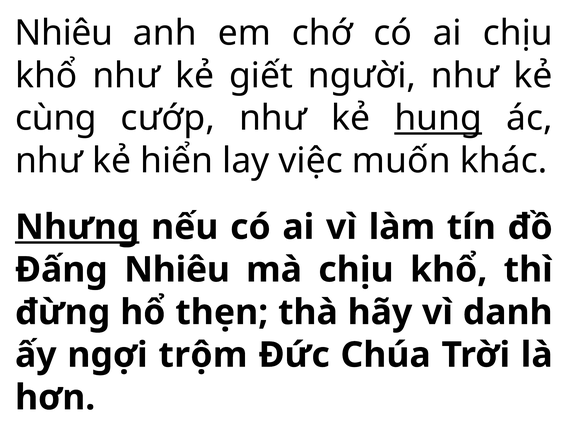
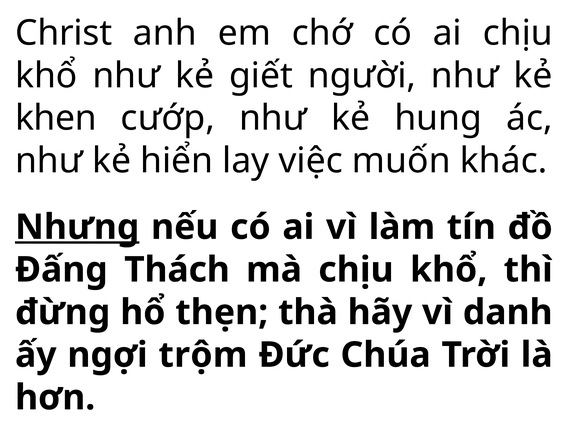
Nhiêu at (64, 33): Nhiêu -> Christ
cùng: cùng -> khen
hung underline: present -> none
Đấng Nhiêu: Nhiêu -> Thách
